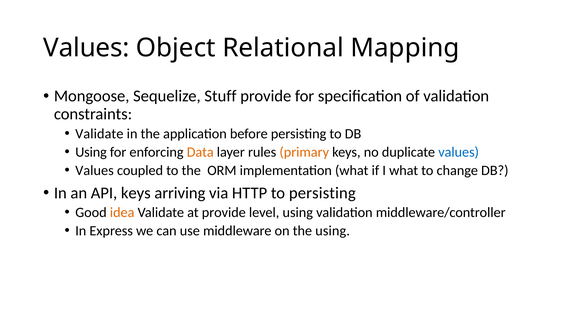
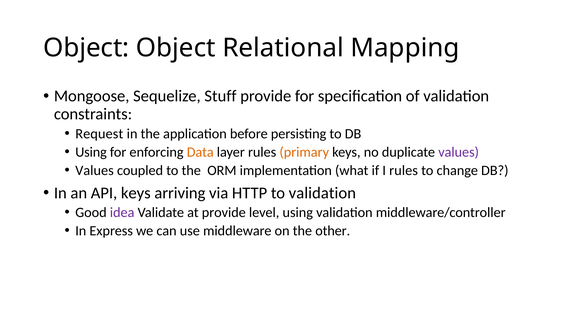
Values at (86, 48): Values -> Object
Validate at (99, 134): Validate -> Request
values at (459, 152) colour: blue -> purple
I what: what -> rules
to persisting: persisting -> validation
idea colour: orange -> purple
the using: using -> other
